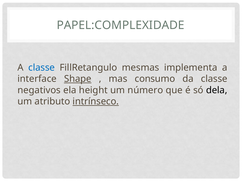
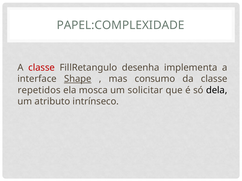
classe at (42, 68) colour: blue -> red
mesmas: mesmas -> desenha
negativos: negativos -> repetidos
height: height -> mosca
número: número -> solicitar
intrínseco underline: present -> none
